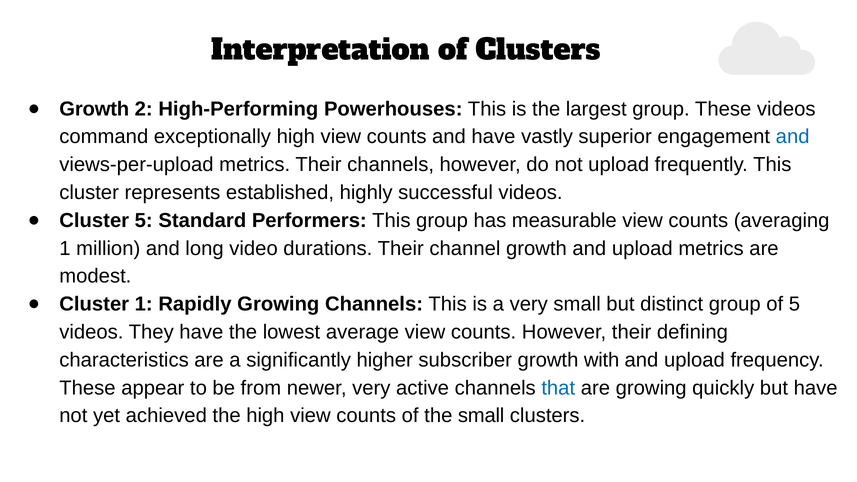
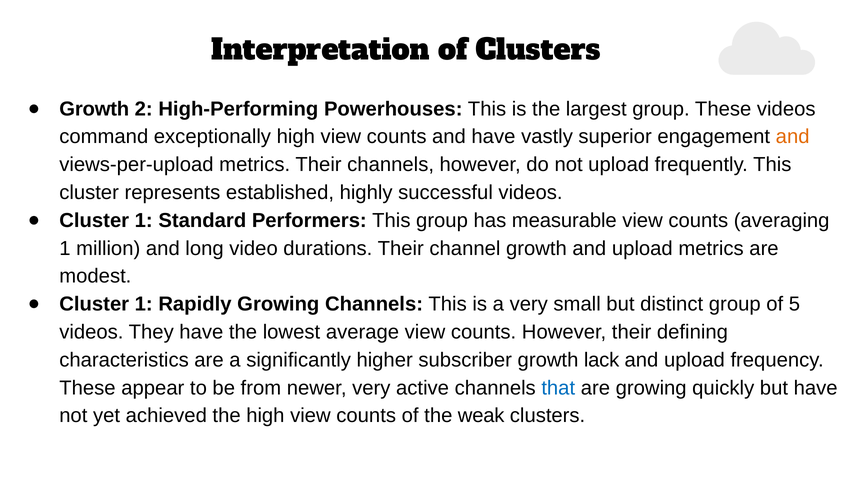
and at (793, 137) colour: blue -> orange
5 at (144, 221): 5 -> 1
with: with -> lack
the small: small -> weak
